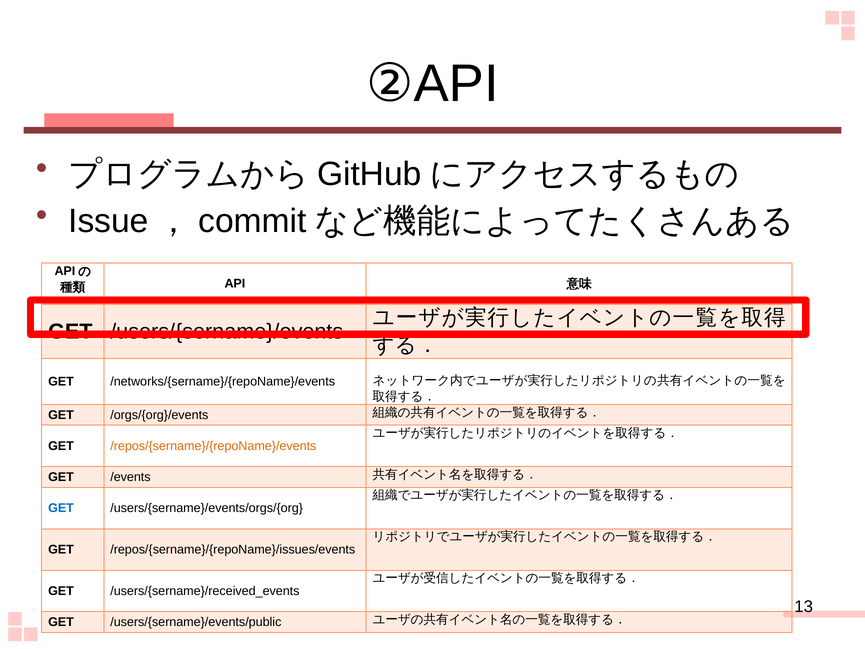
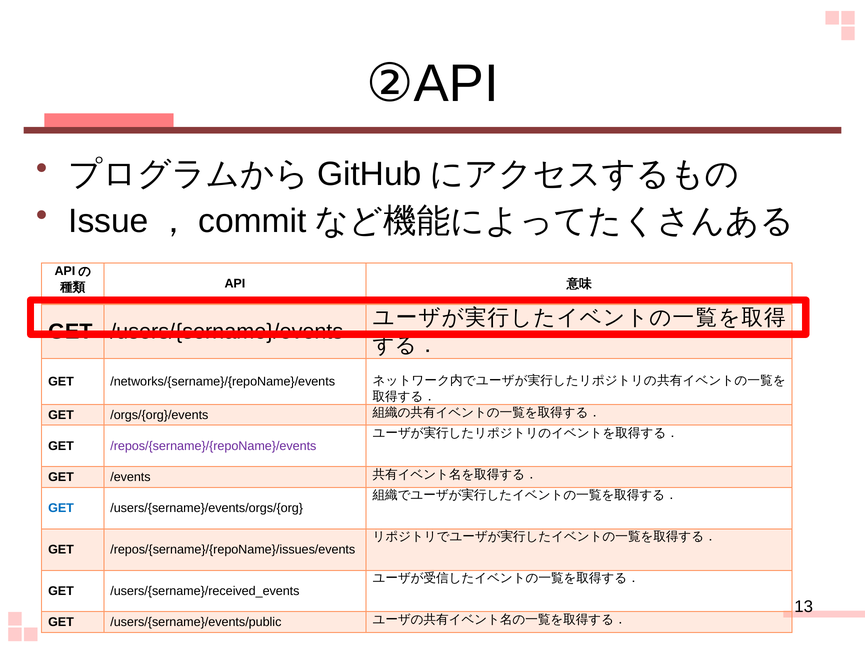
/repos/{sername}/{repoName}/events colour: orange -> purple
